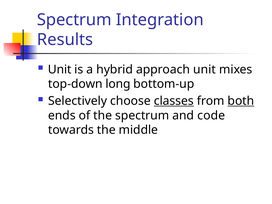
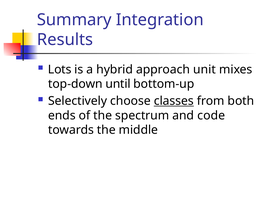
Spectrum at (74, 20): Spectrum -> Summary
Unit at (60, 69): Unit -> Lots
long: long -> until
both underline: present -> none
